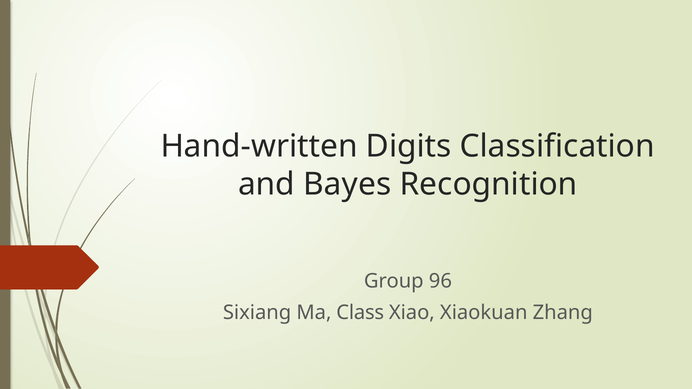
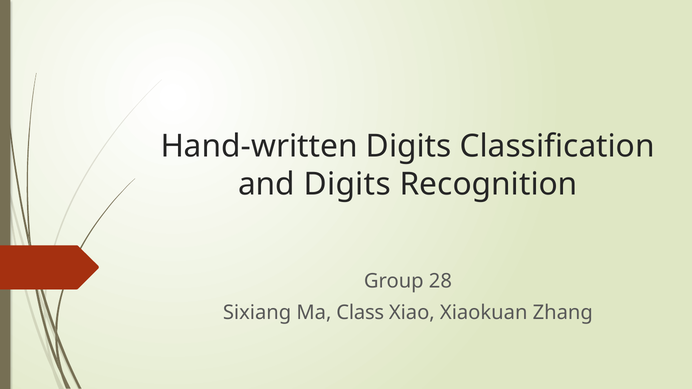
and Bayes: Bayes -> Digits
96: 96 -> 28
